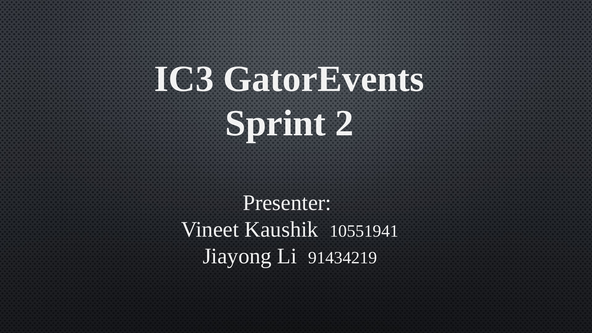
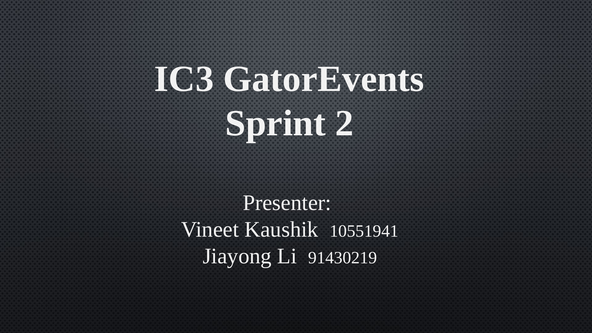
91434219: 91434219 -> 91430219
